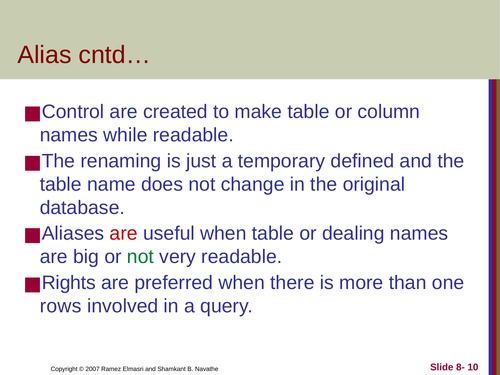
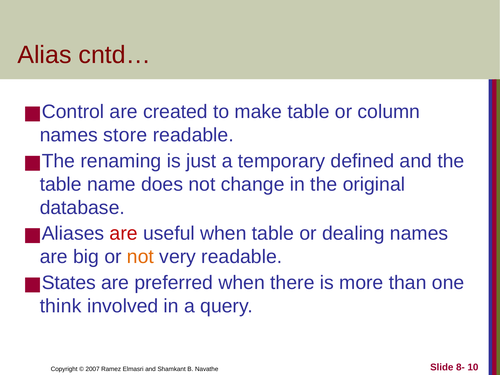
while: while -> store
not at (140, 257) colour: green -> orange
Rights: Rights -> States
rows: rows -> think
